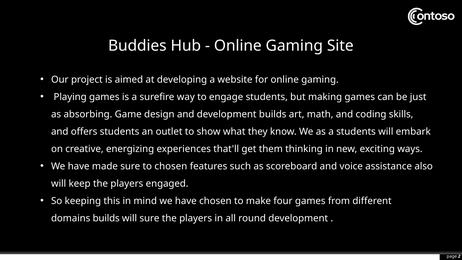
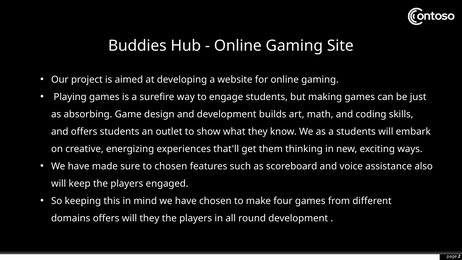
domains builds: builds -> offers
will sure: sure -> they
